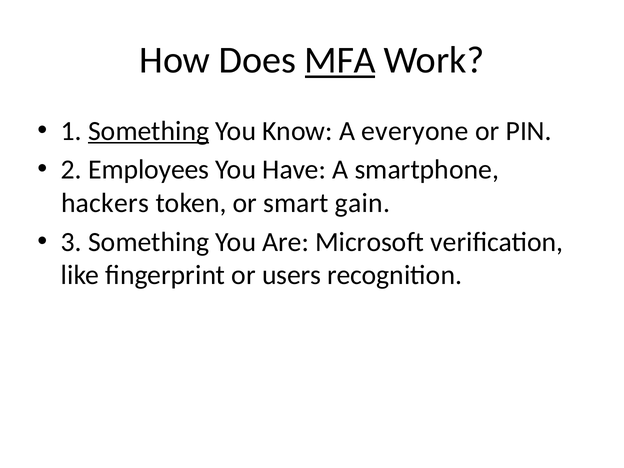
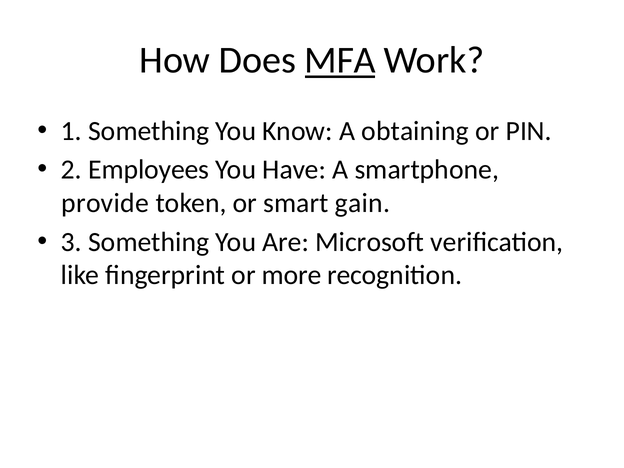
Something at (149, 131) underline: present -> none
everyone: everyone -> obtaining
hackers: hackers -> provide
users: users -> more
